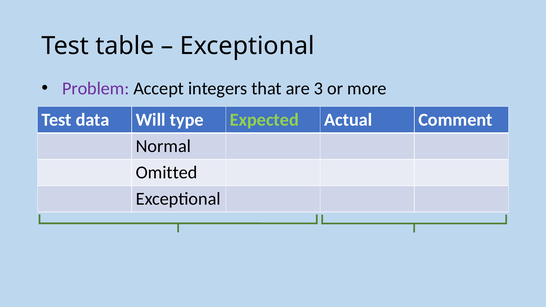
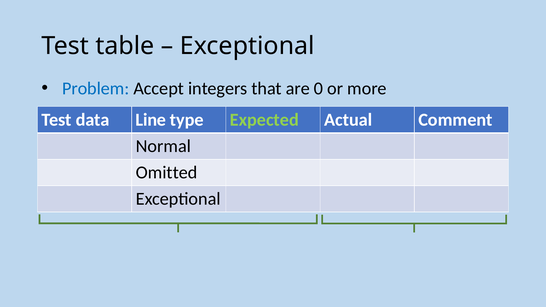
Problem colour: purple -> blue
3: 3 -> 0
Will: Will -> Line
